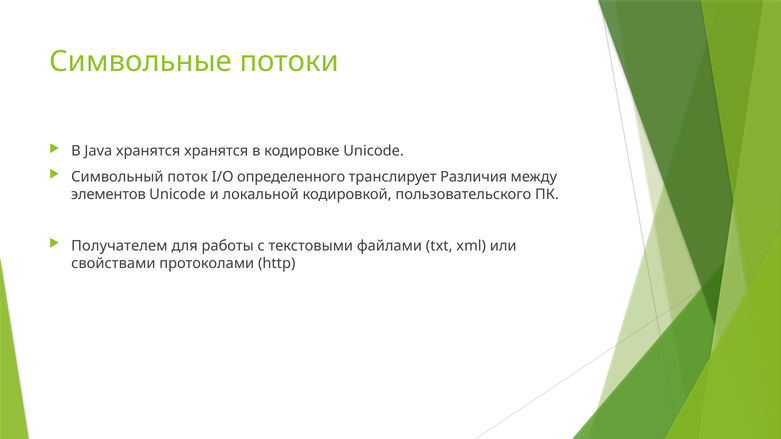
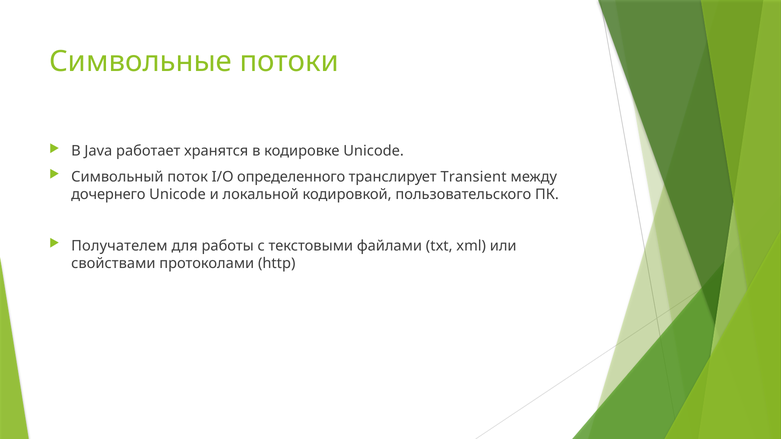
Java хранятся: хранятся -> работает
Различия: Различия -> Transient
элементов: элементов -> дочернего
